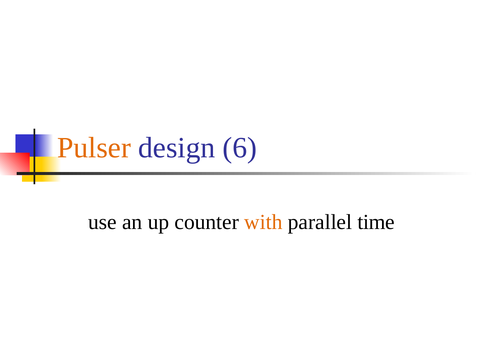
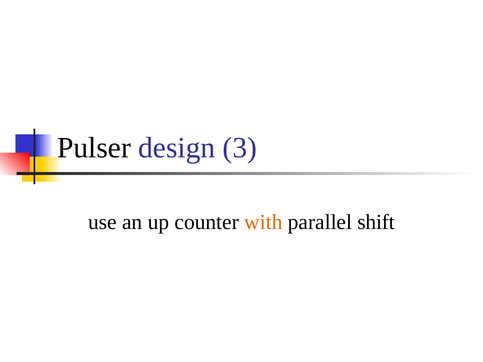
Pulser colour: orange -> black
6: 6 -> 3
time: time -> shift
